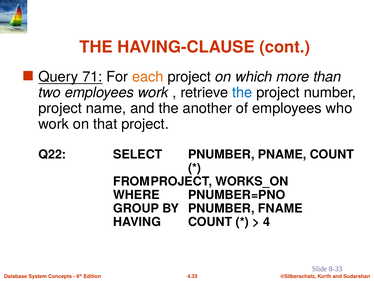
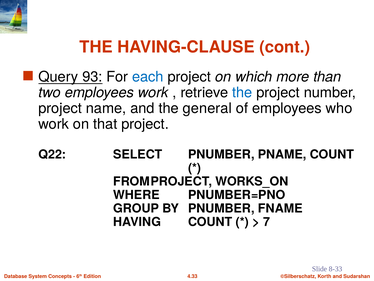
71: 71 -> 93
each colour: orange -> blue
another: another -> general
4: 4 -> 7
